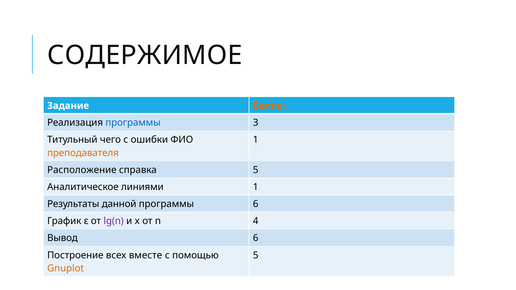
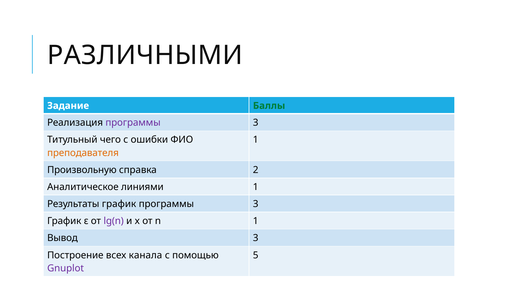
СОДЕРЖИМОЕ: СОДЕРЖИМОЕ -> РАЗЛИЧНЫМИ
Баллы colour: orange -> green
программы at (133, 123) colour: blue -> purple
Расположение: Расположение -> Произвольную
справка 5: 5 -> 2
Результаты данной: данной -> график
6 at (256, 204): 6 -> 3
n 4: 4 -> 1
Вывод 6: 6 -> 3
вместе: вместе -> канала
Gnuplot colour: orange -> purple
